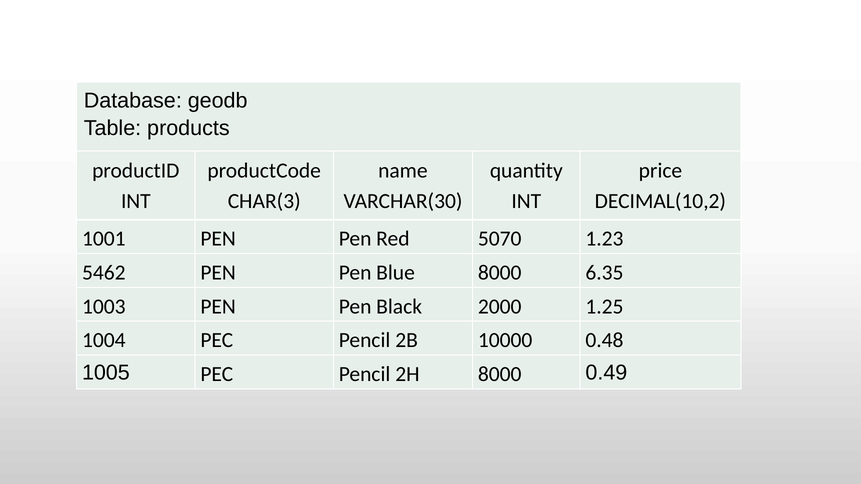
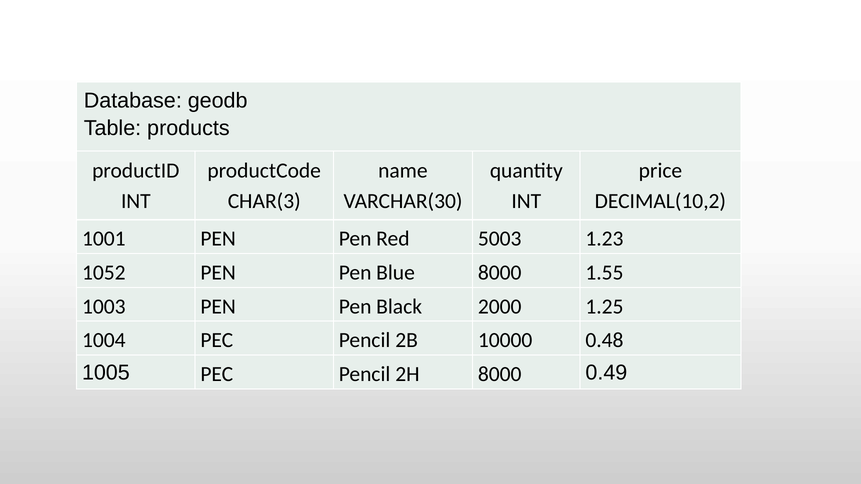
5070: 5070 -> 5003
5462: 5462 -> 1052
6.35: 6.35 -> 1.55
